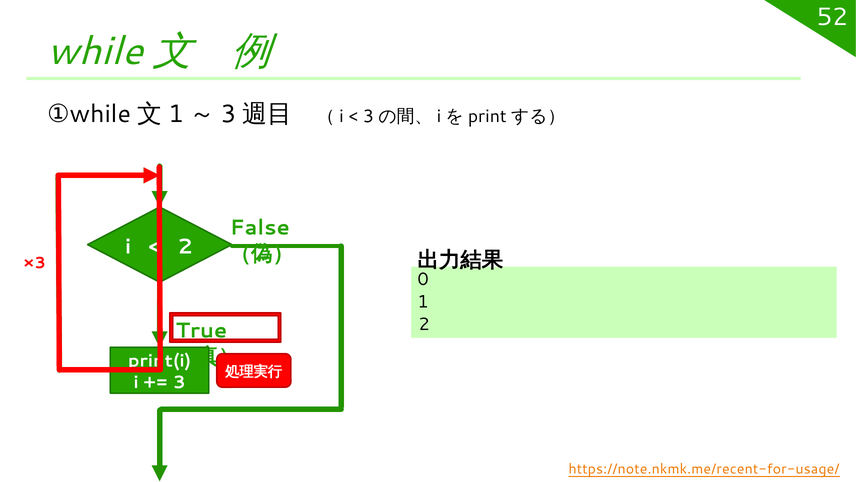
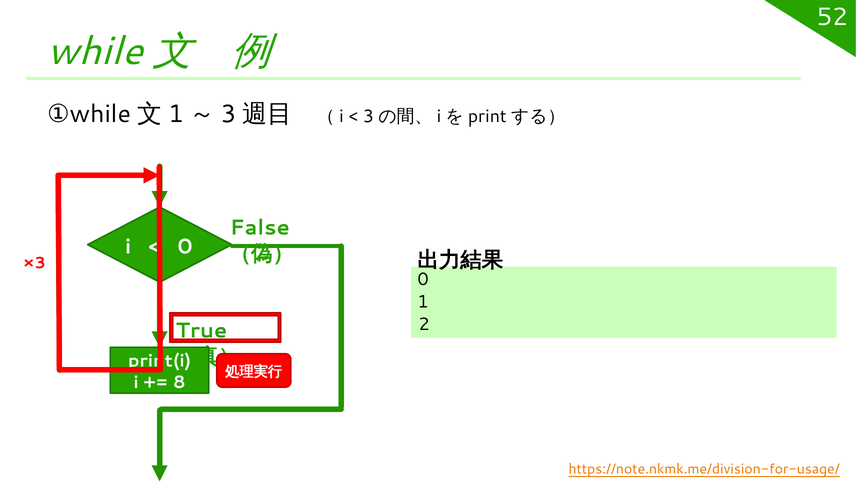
2 at (185, 247): 2 -> 0
3: 3 -> 8
https://note.nkmk.me/recent-for-usage/: https://note.nkmk.me/recent-for-usage/ -> https://note.nkmk.me/division-for-usage/
